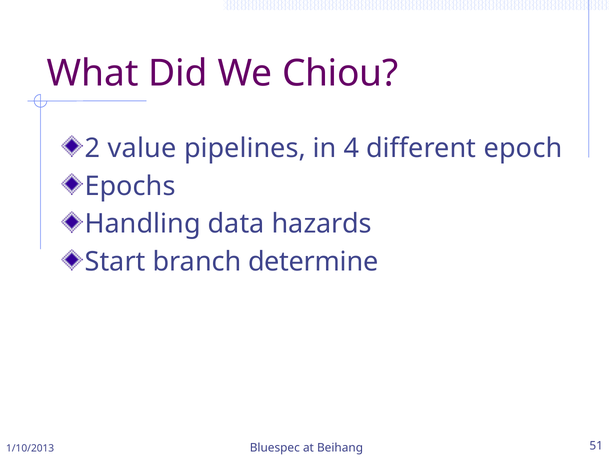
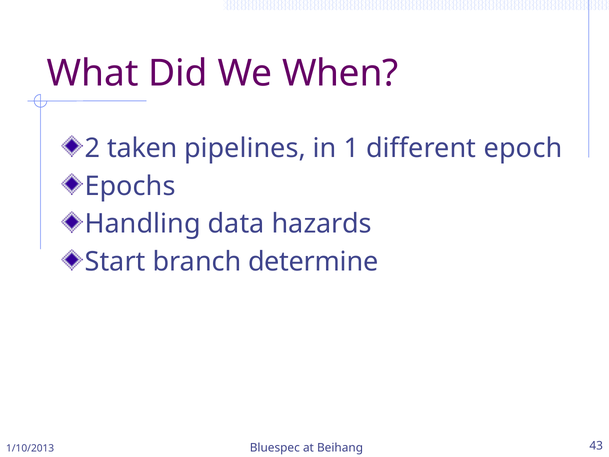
Chiou: Chiou -> When
value: value -> taken
4: 4 -> 1
51: 51 -> 43
